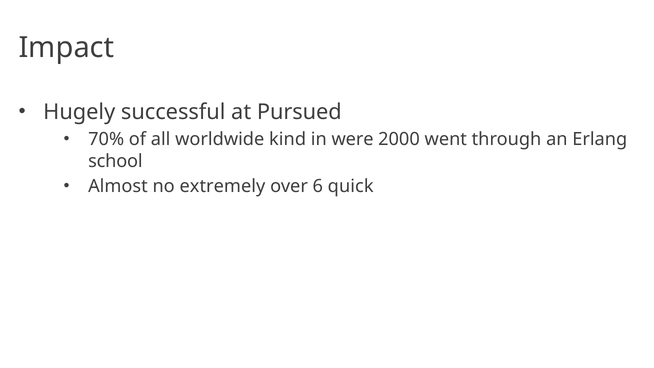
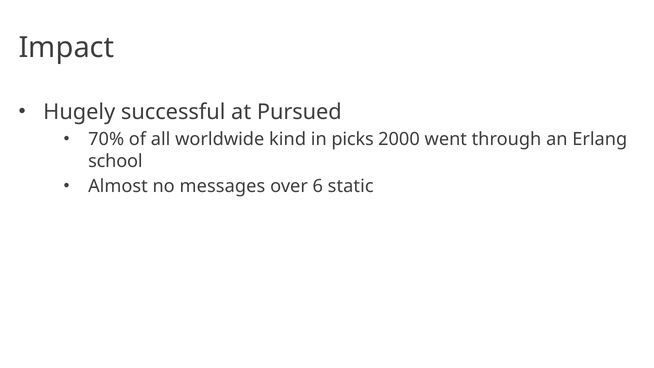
were: were -> picks
extremely: extremely -> messages
quick: quick -> static
